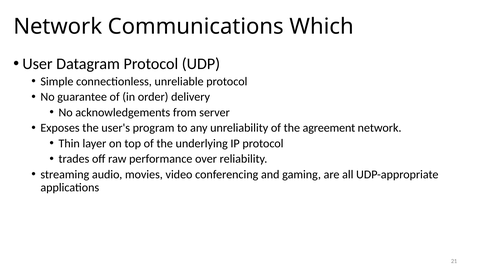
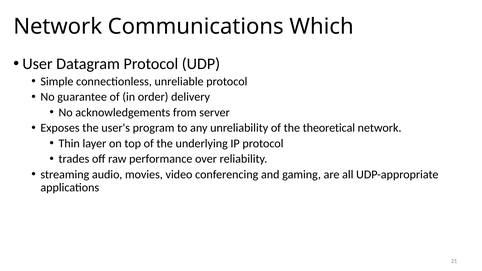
agreement: agreement -> theoretical
